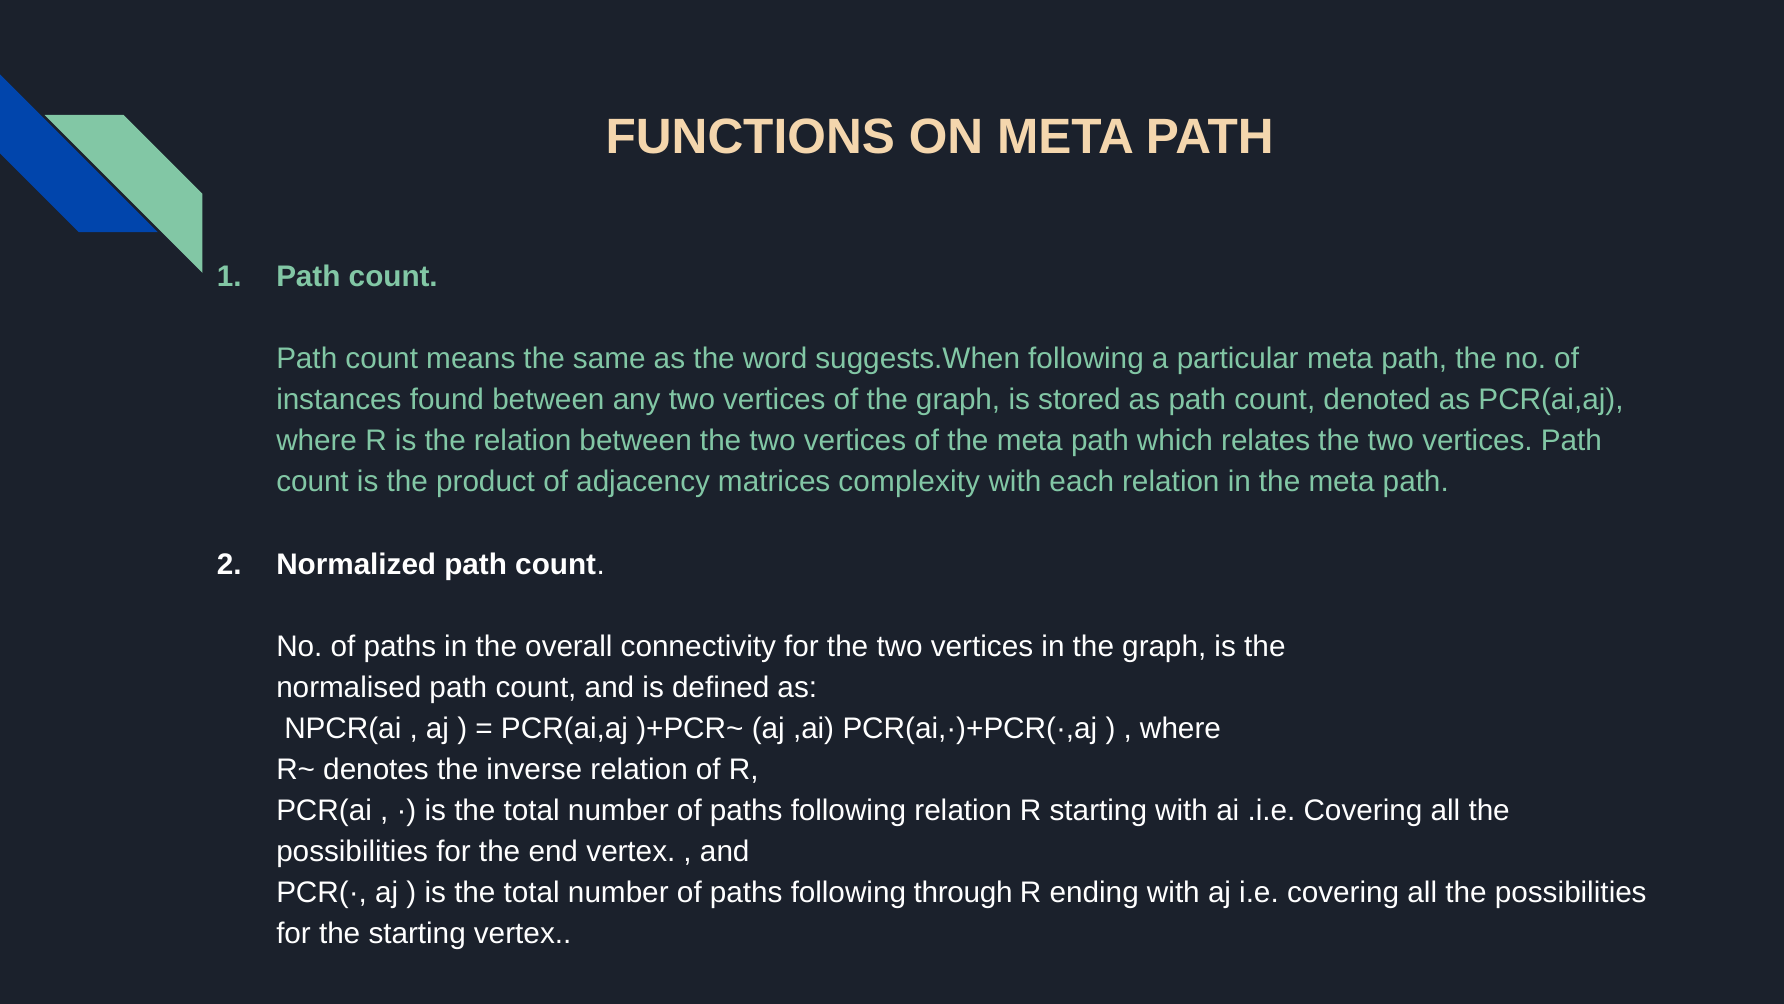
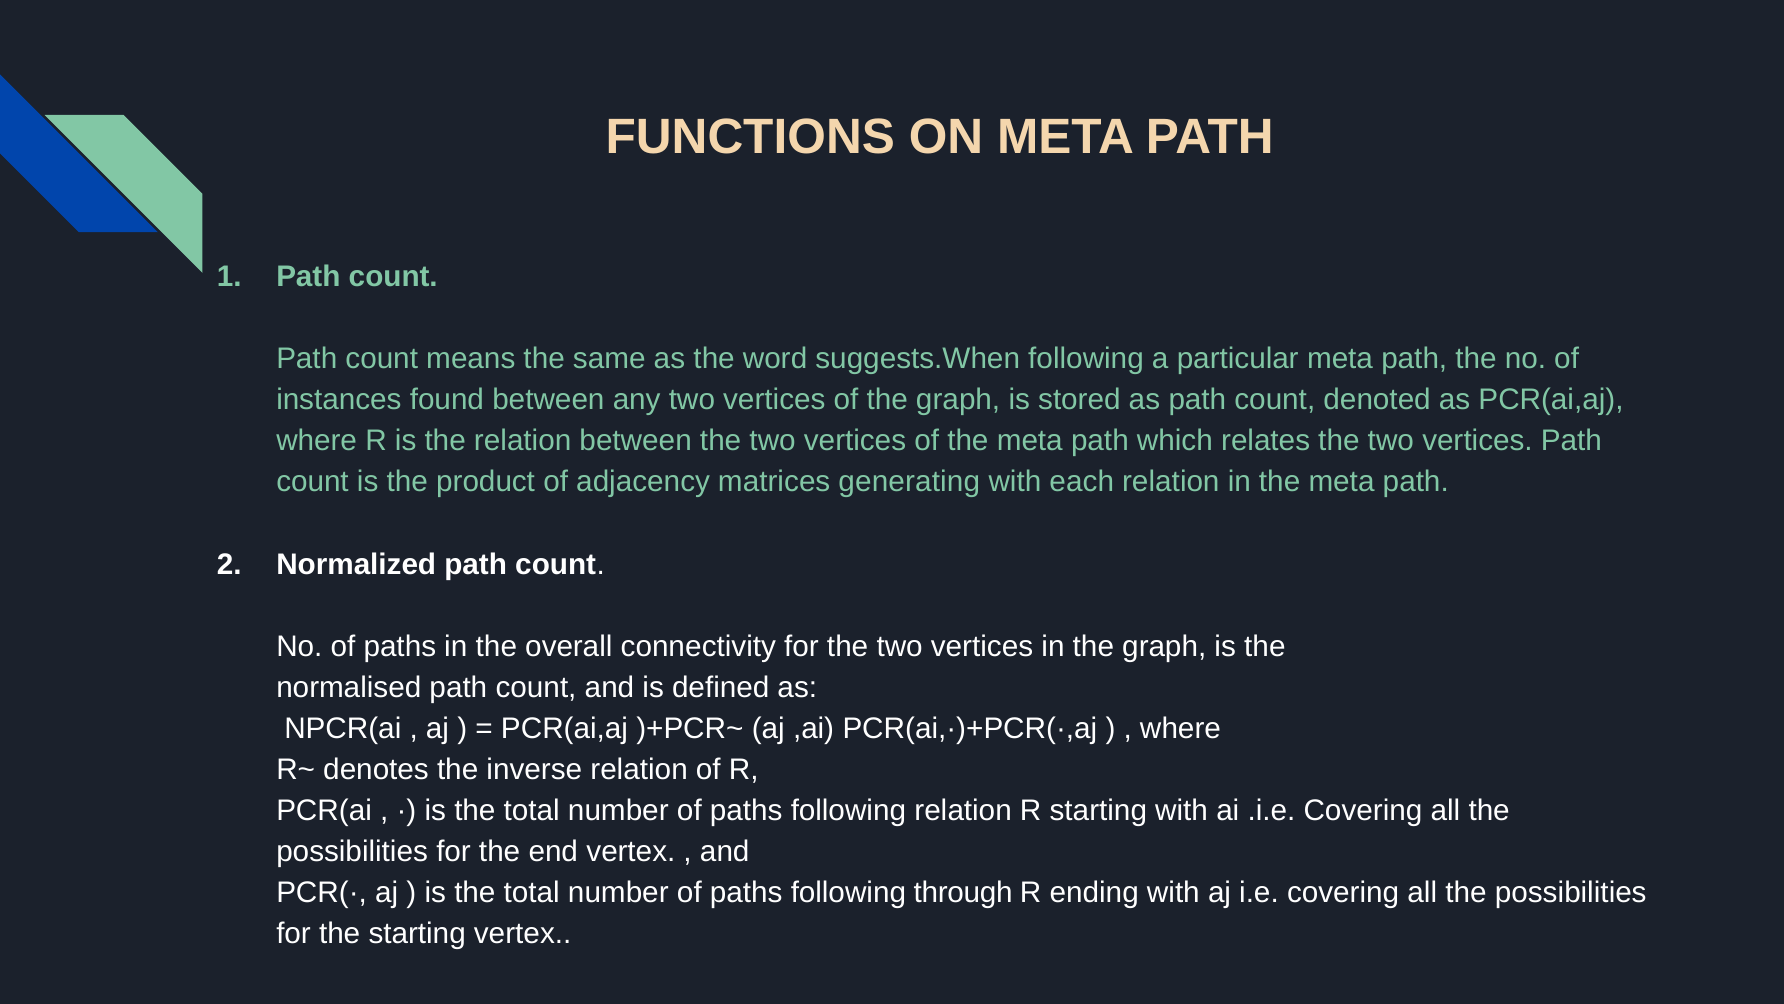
complexity: complexity -> generating
